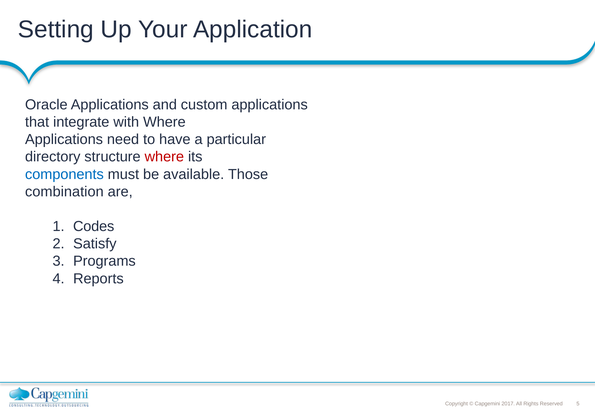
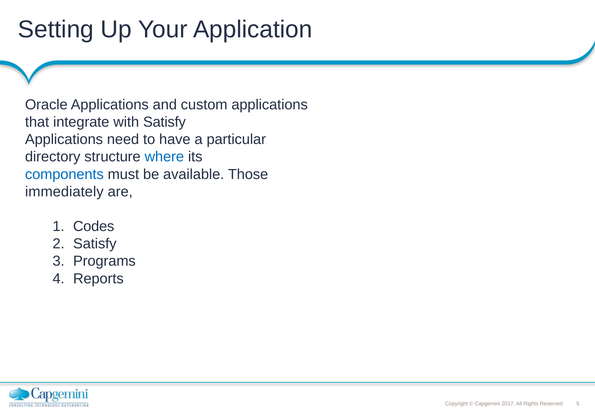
with Where: Where -> Satisfy
where at (164, 157) colour: red -> blue
combination: combination -> immediately
